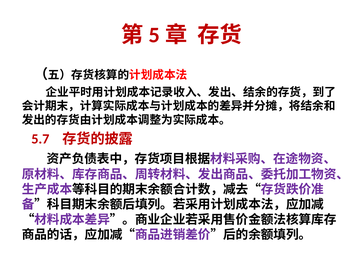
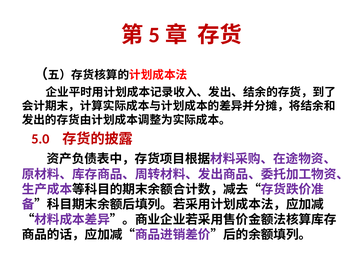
5.7: 5.7 -> 5.0
